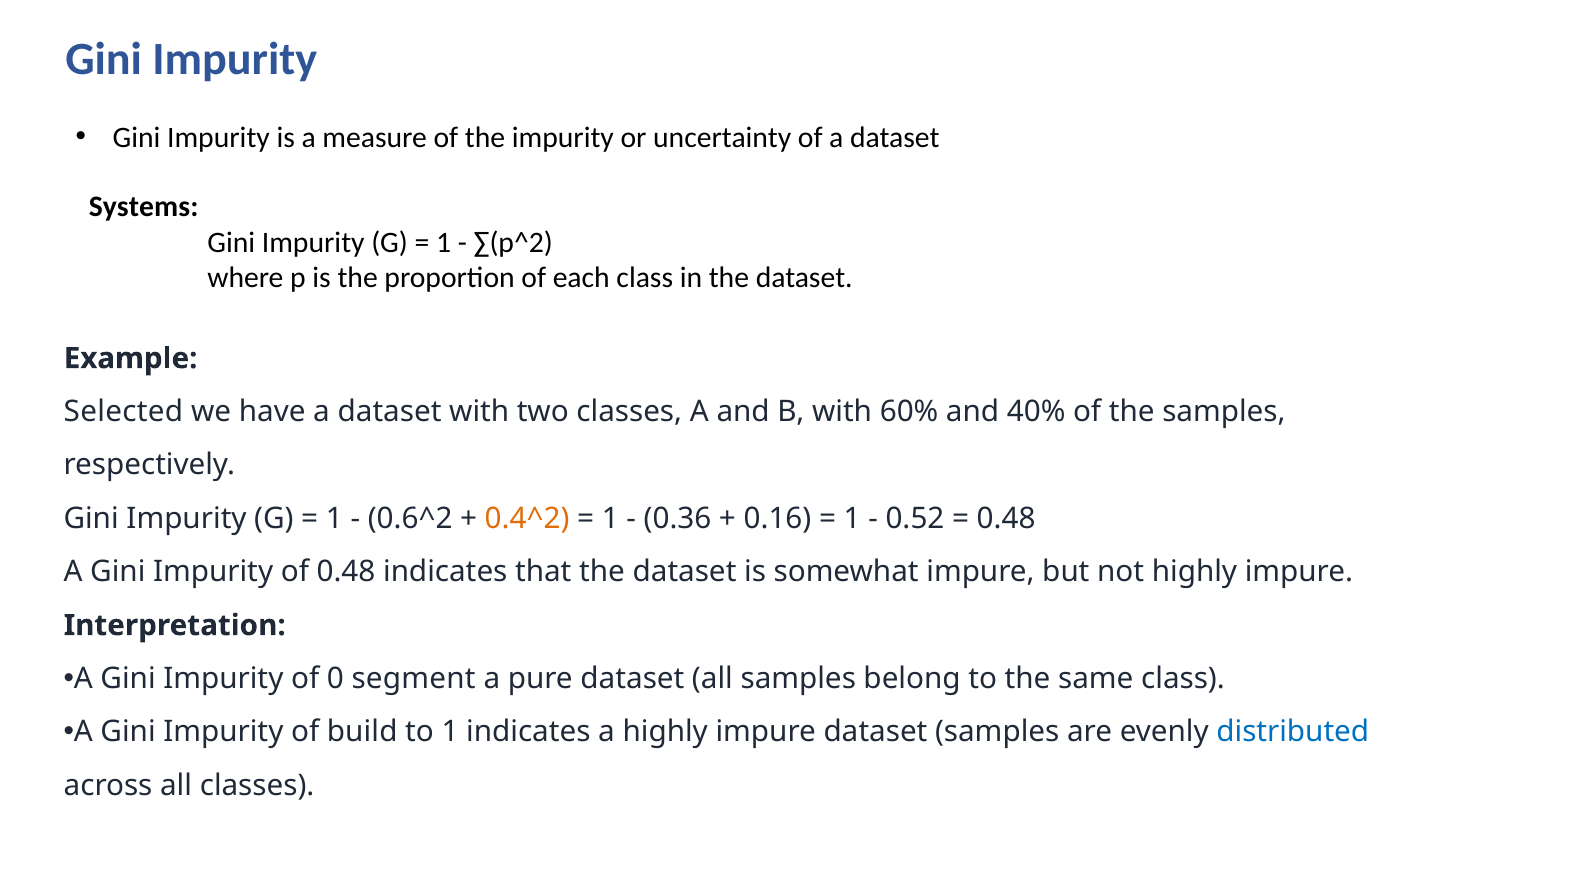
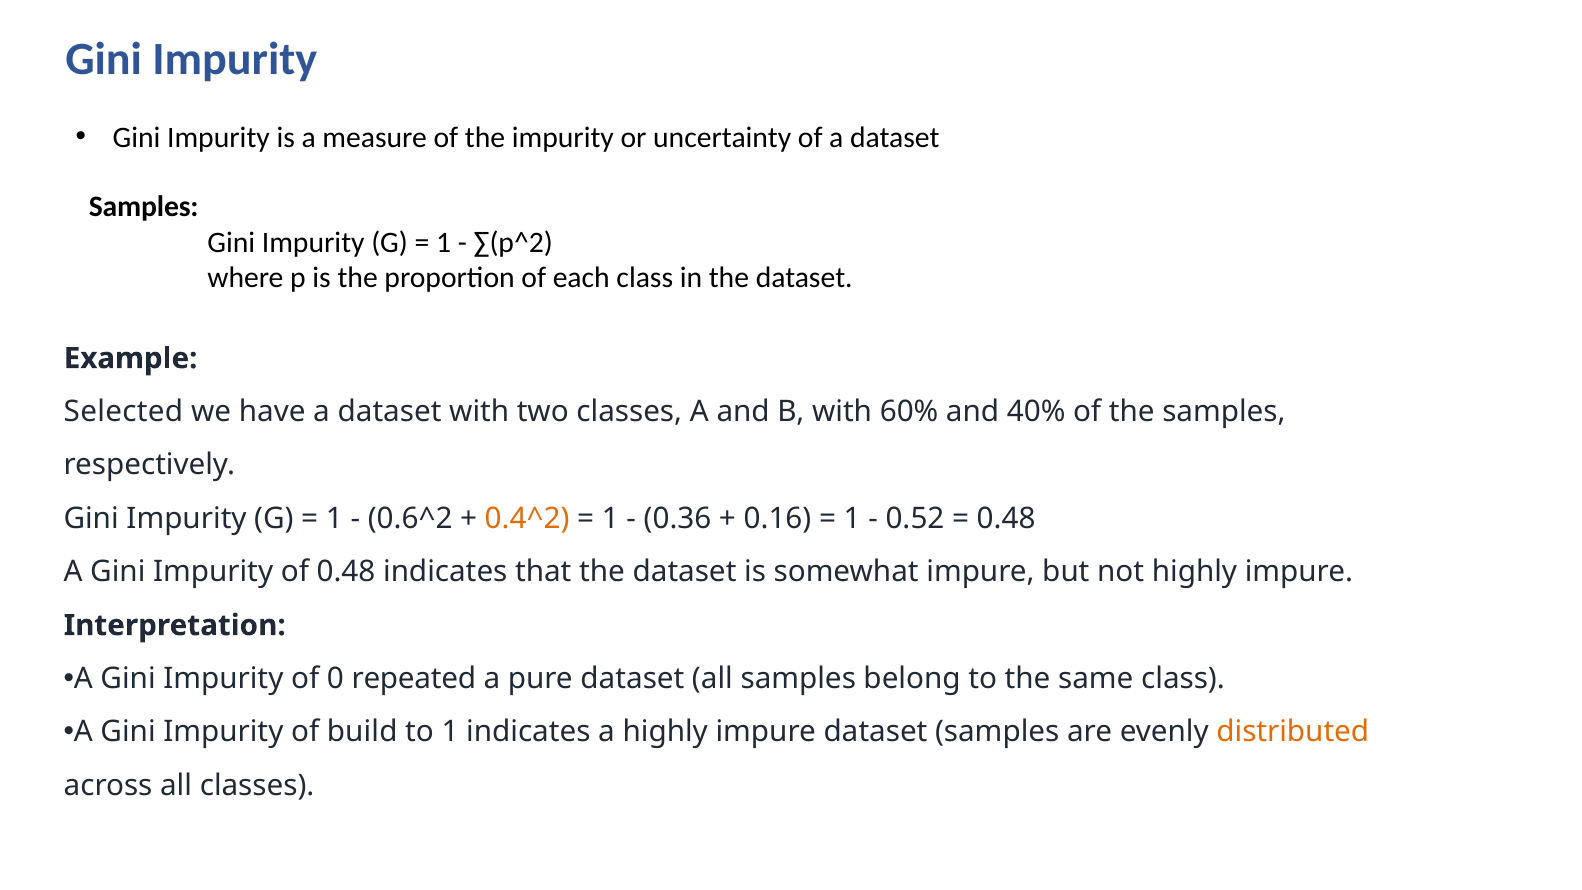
Systems at (144, 207): Systems -> Samples
segment: segment -> repeated
distributed colour: blue -> orange
